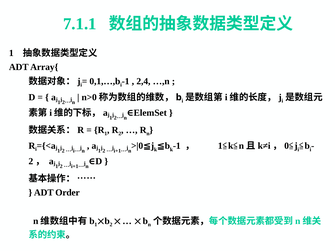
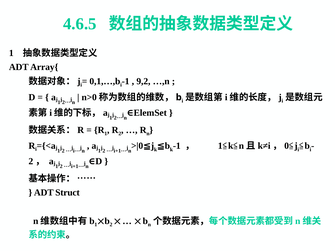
7.1.1: 7.1.1 -> 4.6.5
2,4: 2,4 -> 9,2
Order: Order -> Struct
